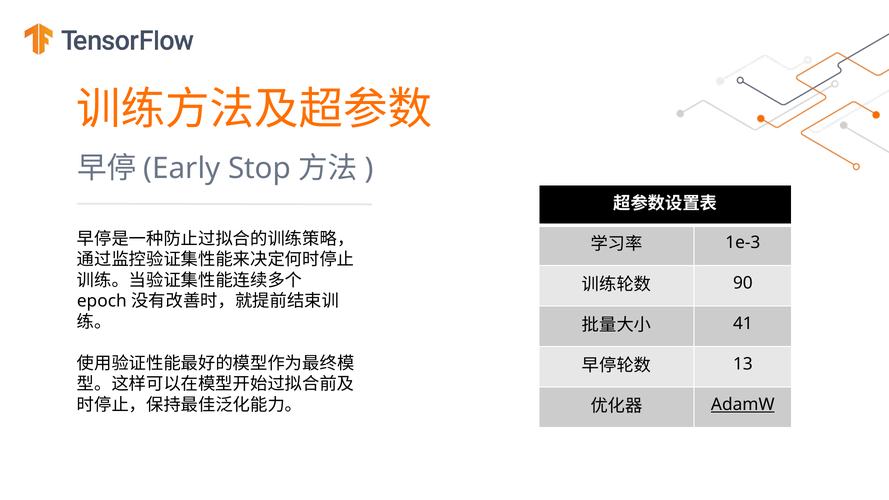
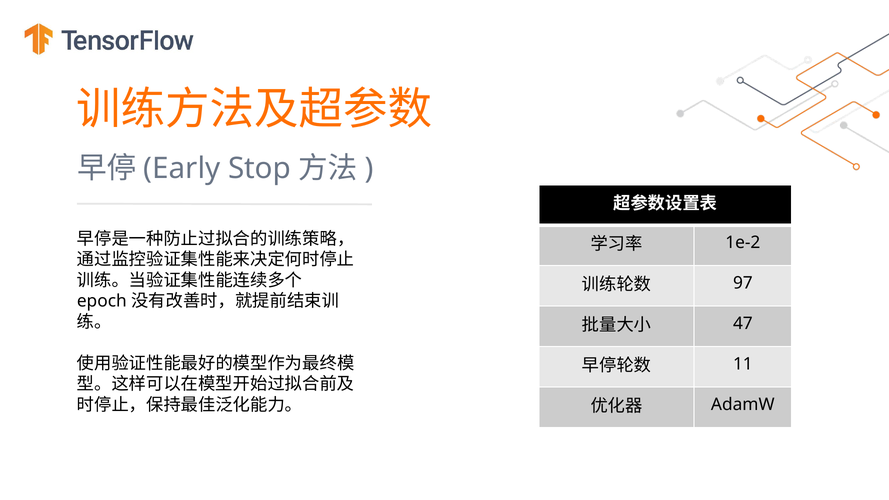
1e-3: 1e-3 -> 1e-2
90: 90 -> 97
41: 41 -> 47
13: 13 -> 11
AdamW underline: present -> none
